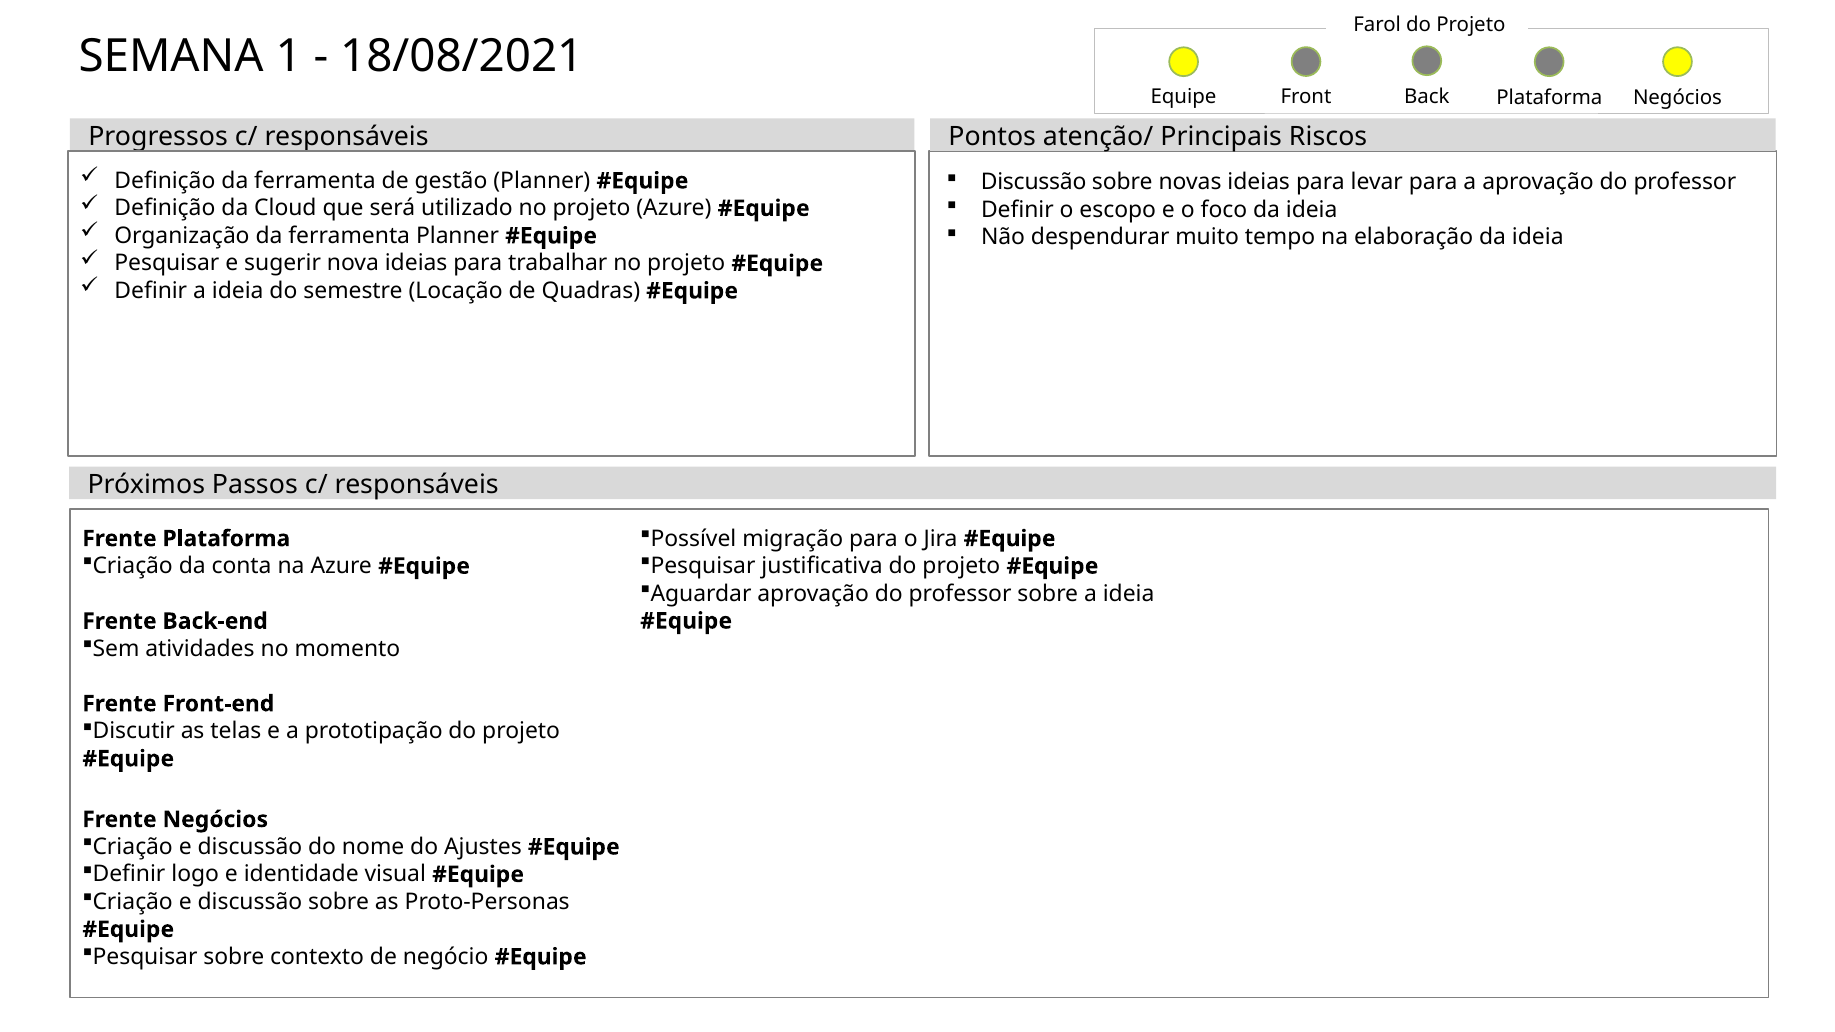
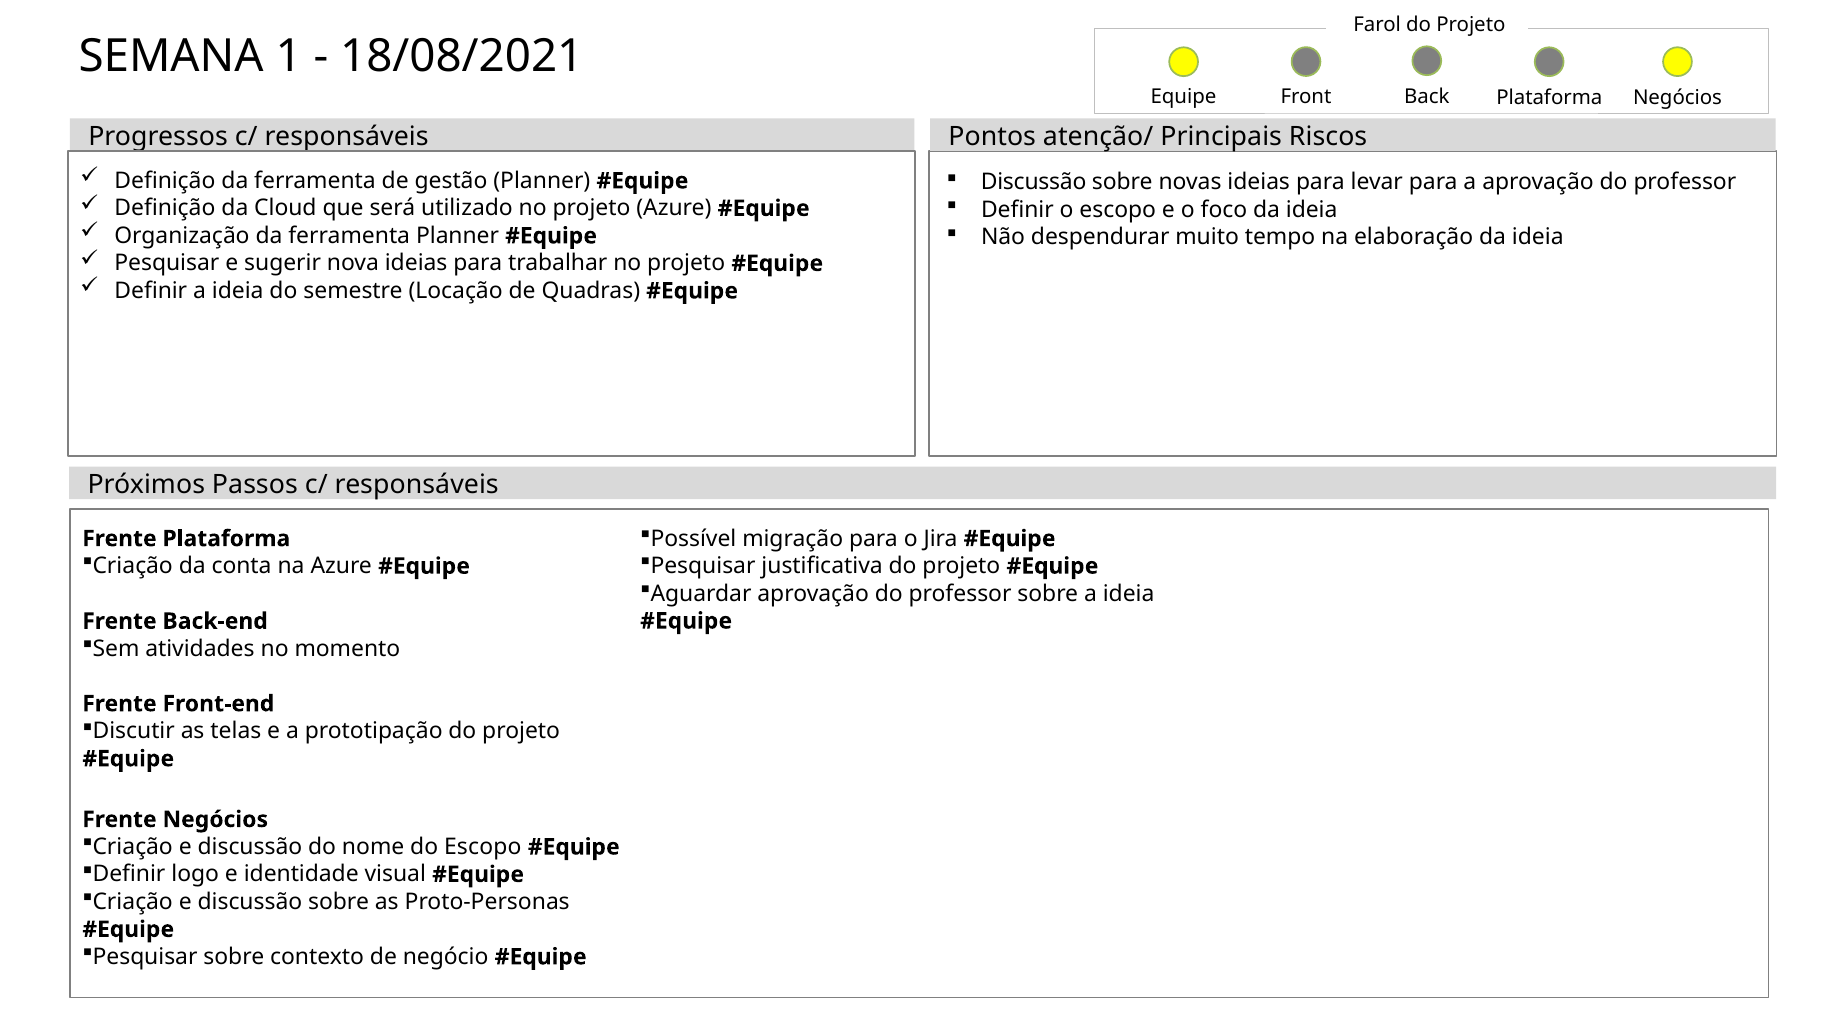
do Ajustes: Ajustes -> Escopo
